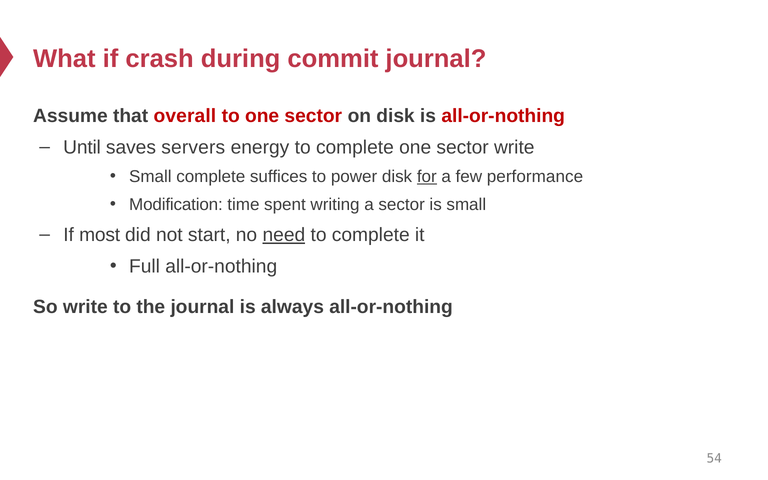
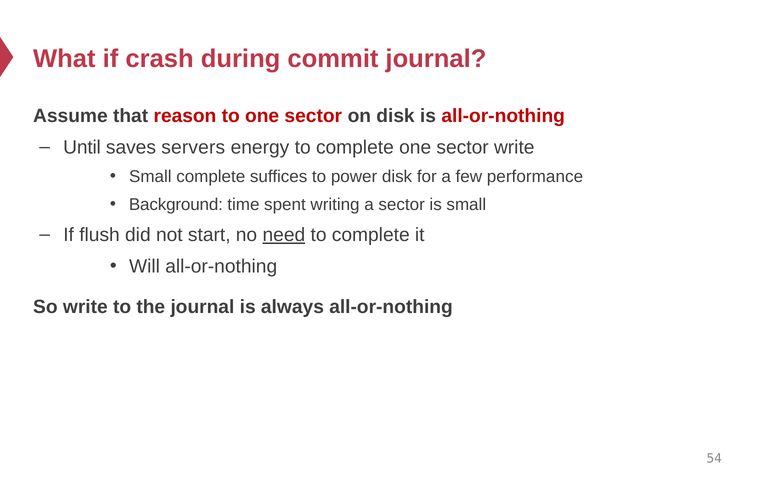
overall: overall -> reason
for underline: present -> none
Modification: Modification -> Background
most: most -> flush
Full: Full -> Will
